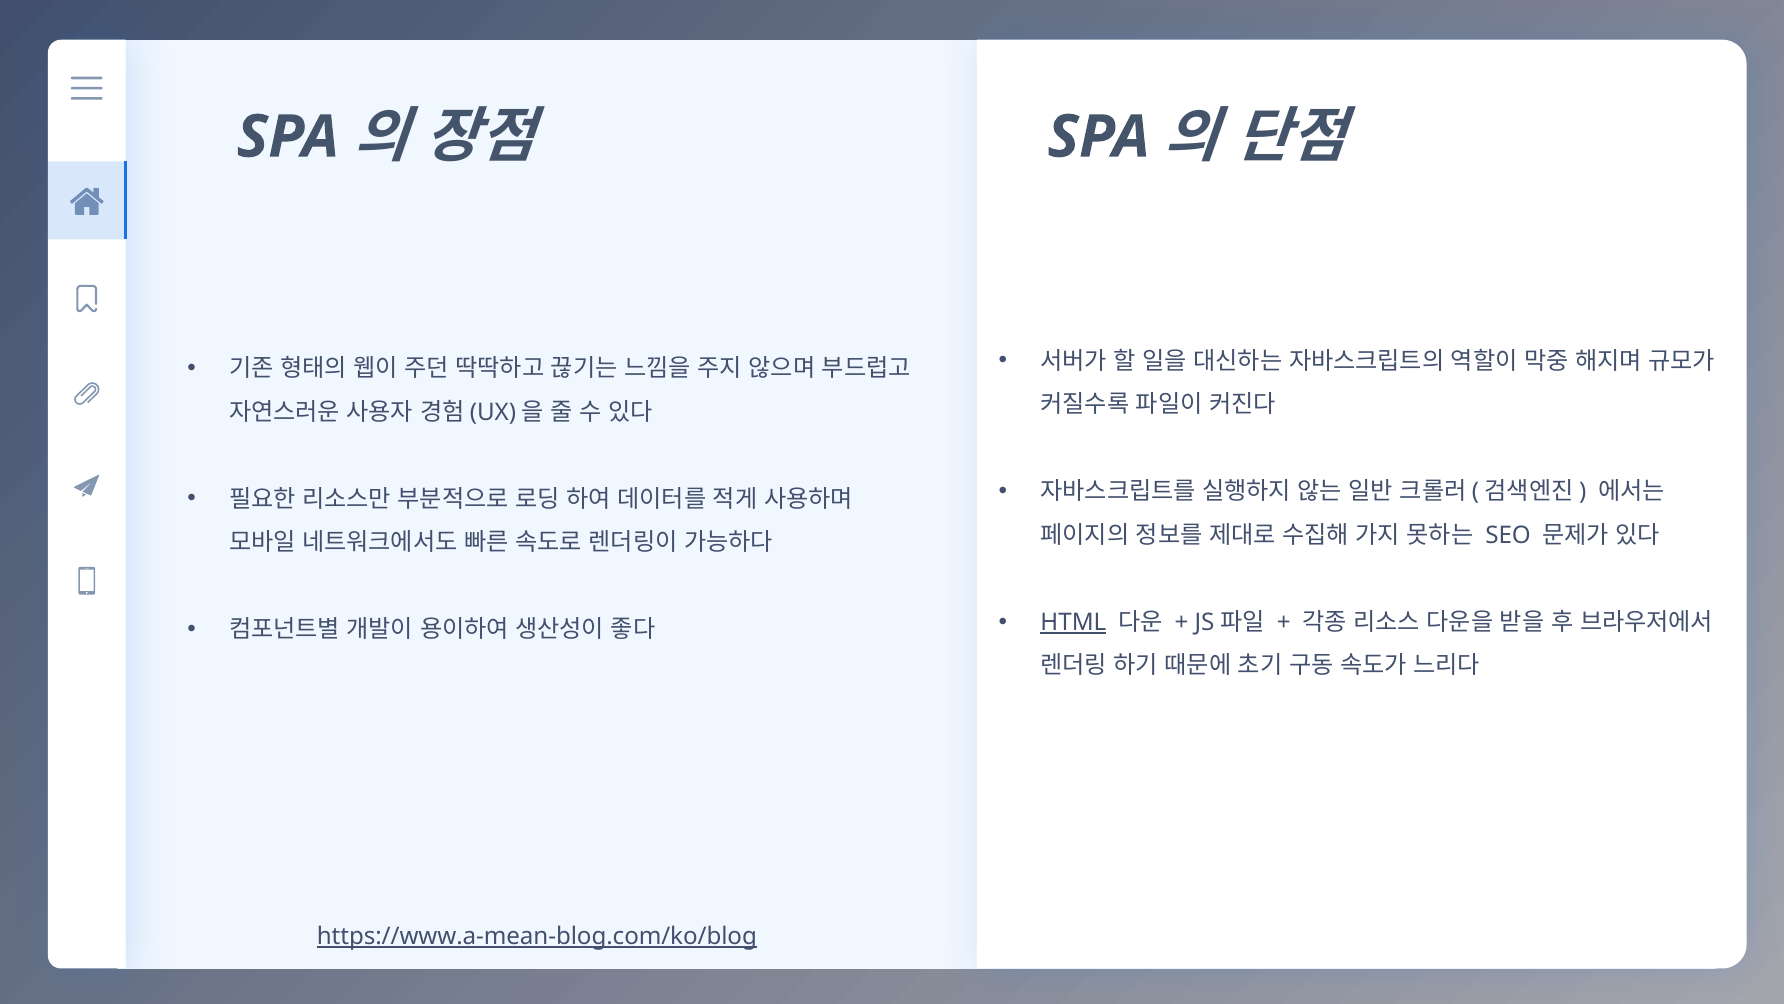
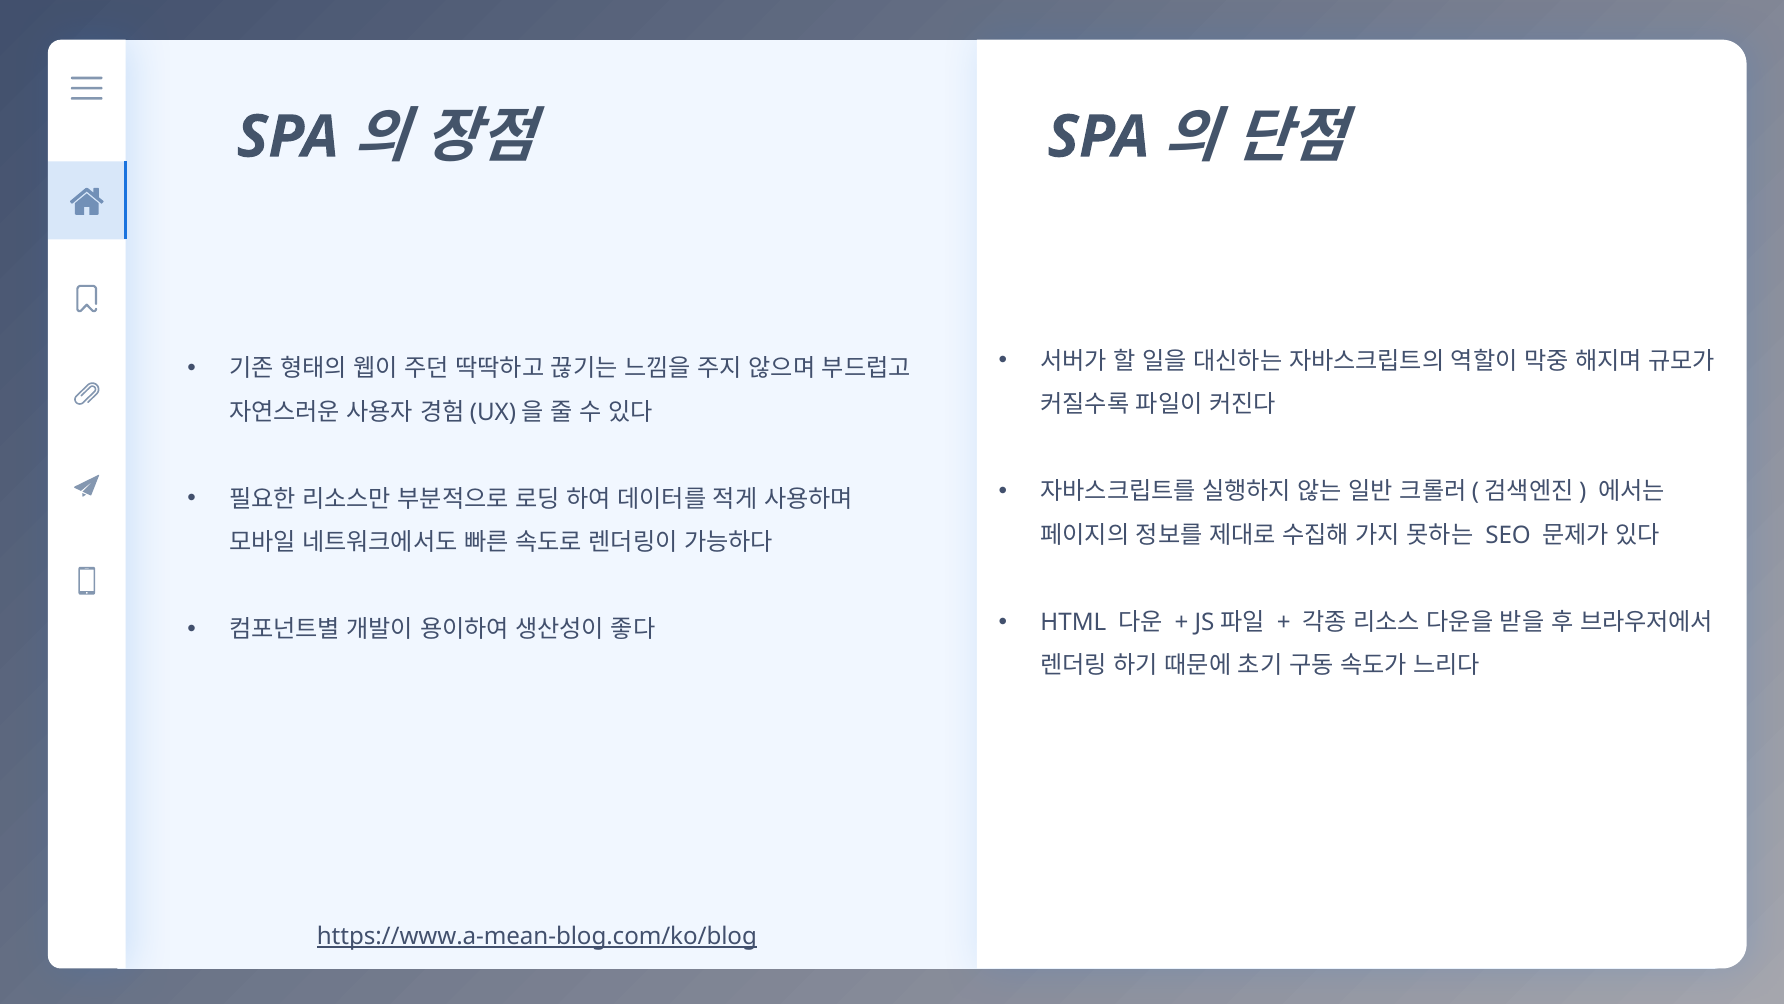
HTML underline: present -> none
